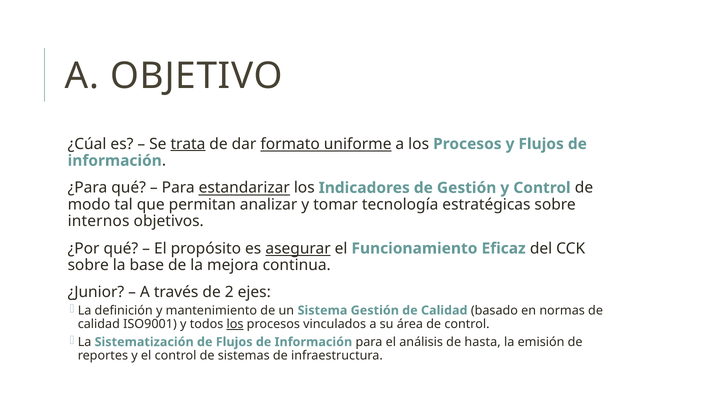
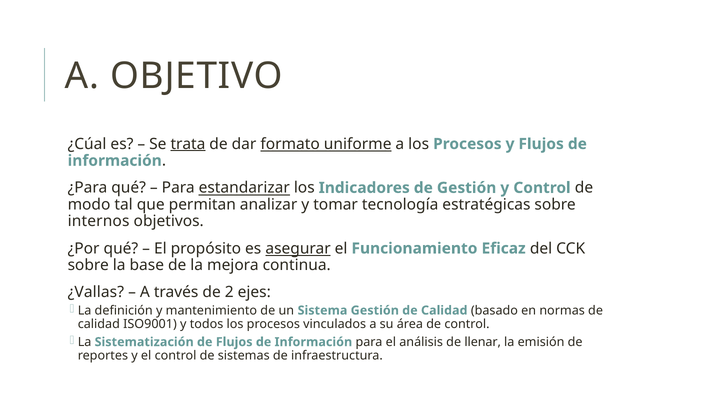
¿Junior: ¿Junior -> ¿Vallas
los at (235, 324) underline: present -> none
hasta: hasta -> llenar
